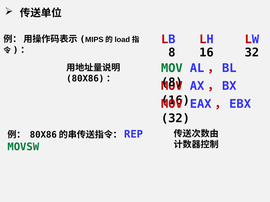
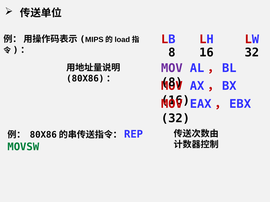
MOV at (172, 68) colour: green -> purple
